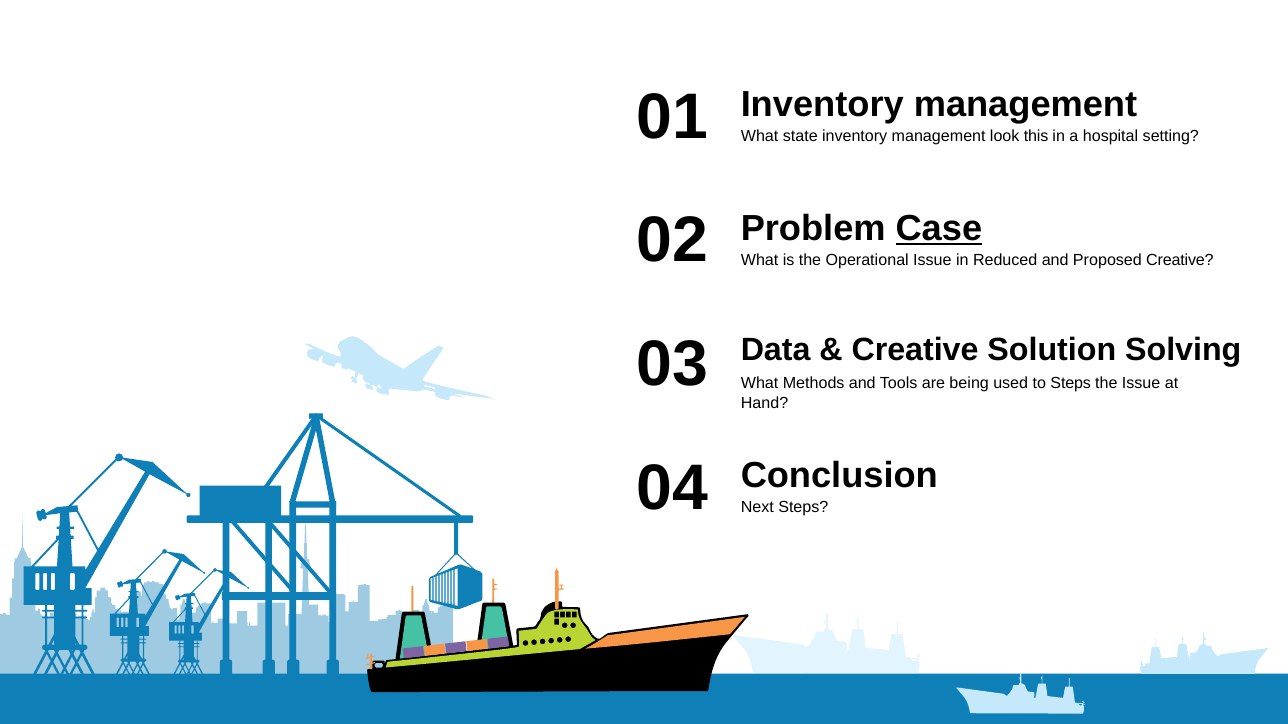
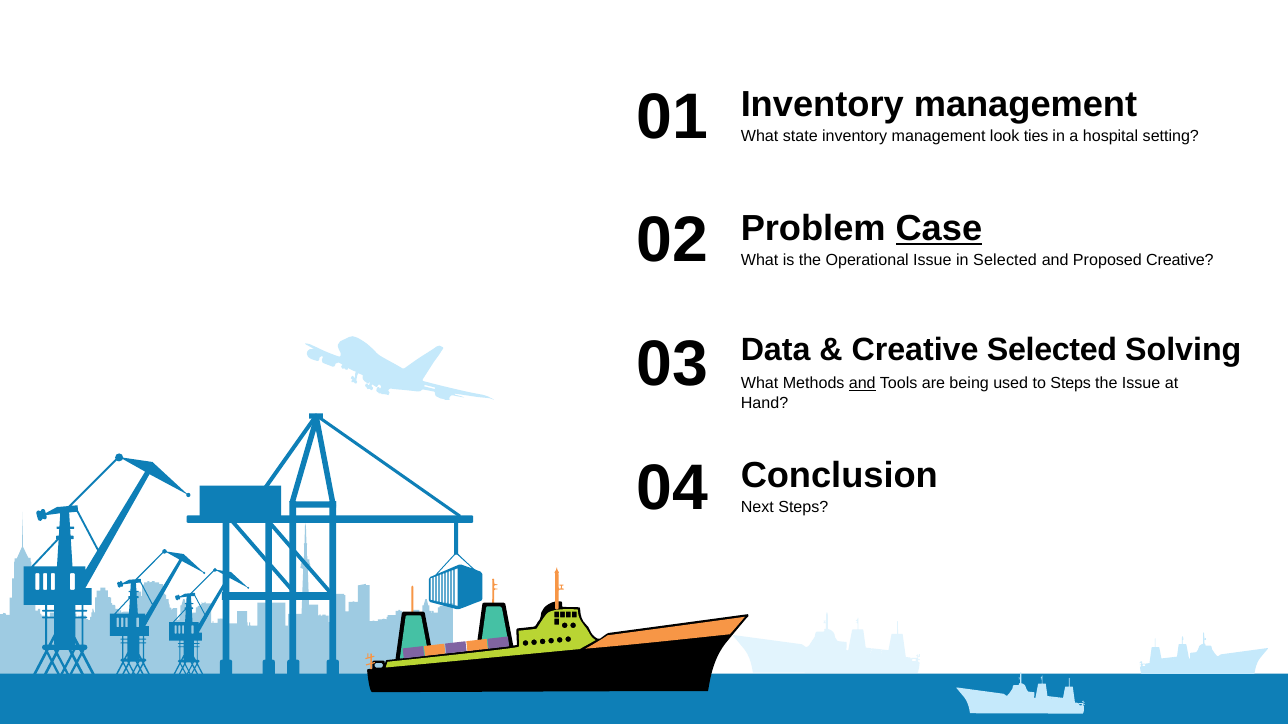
this: this -> ties
in Reduced: Reduced -> Selected
Creative Solution: Solution -> Selected
and at (862, 384) underline: none -> present
